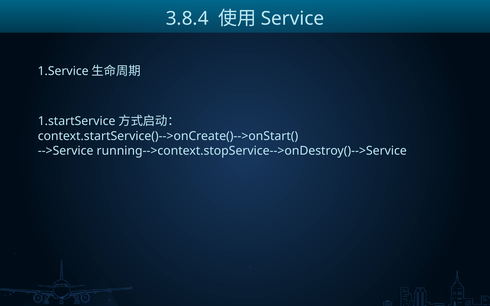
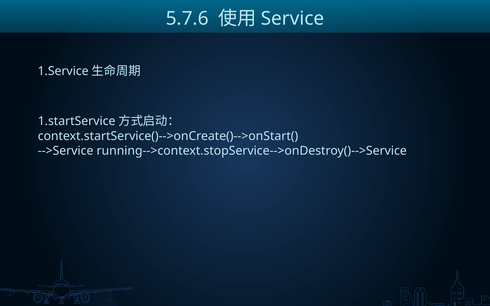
3.8.4: 3.8.4 -> 5.7.6
